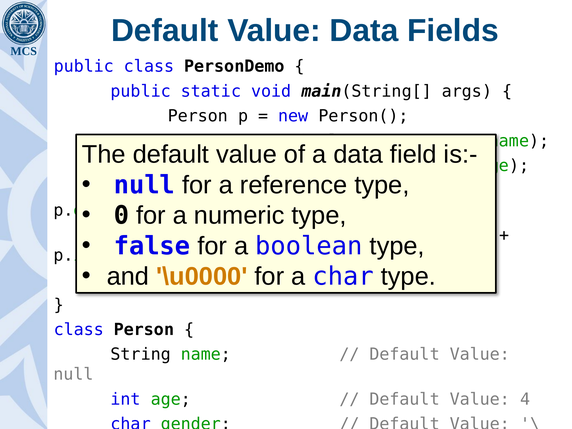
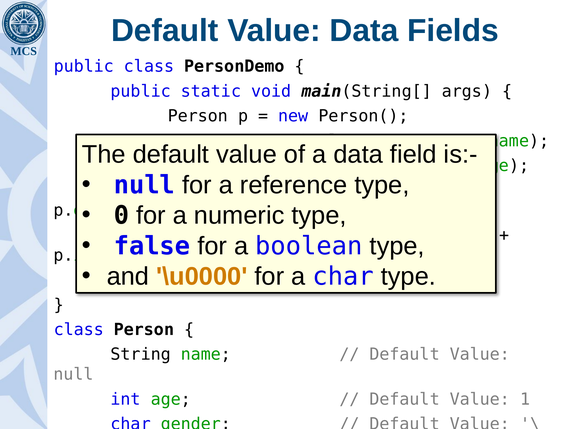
4: 4 -> 1
